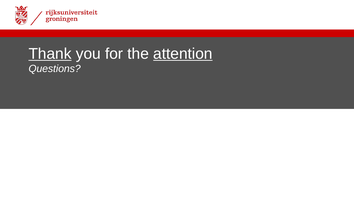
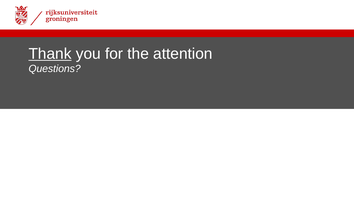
attention underline: present -> none
